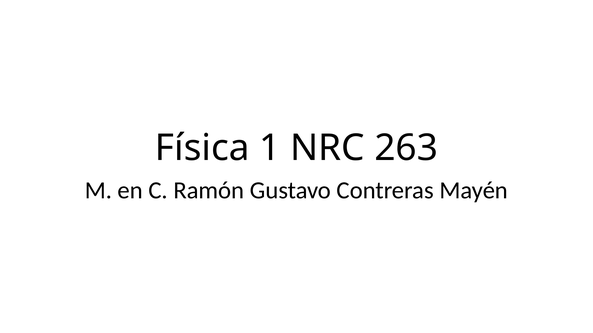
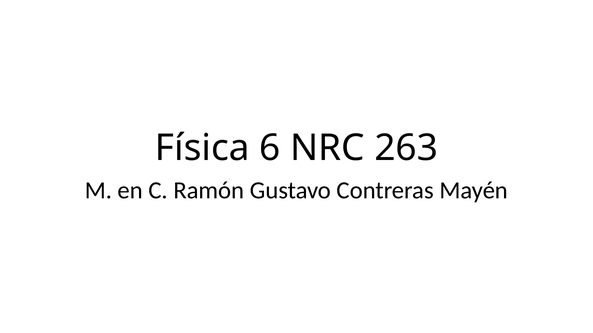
1: 1 -> 6
